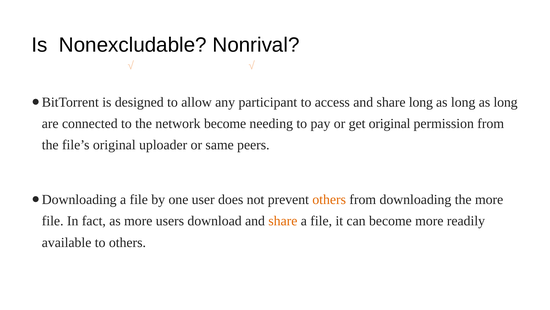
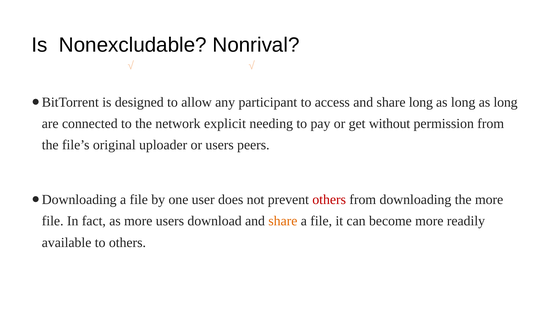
network become: become -> explicit
get original: original -> without
or same: same -> users
others at (329, 199) colour: orange -> red
